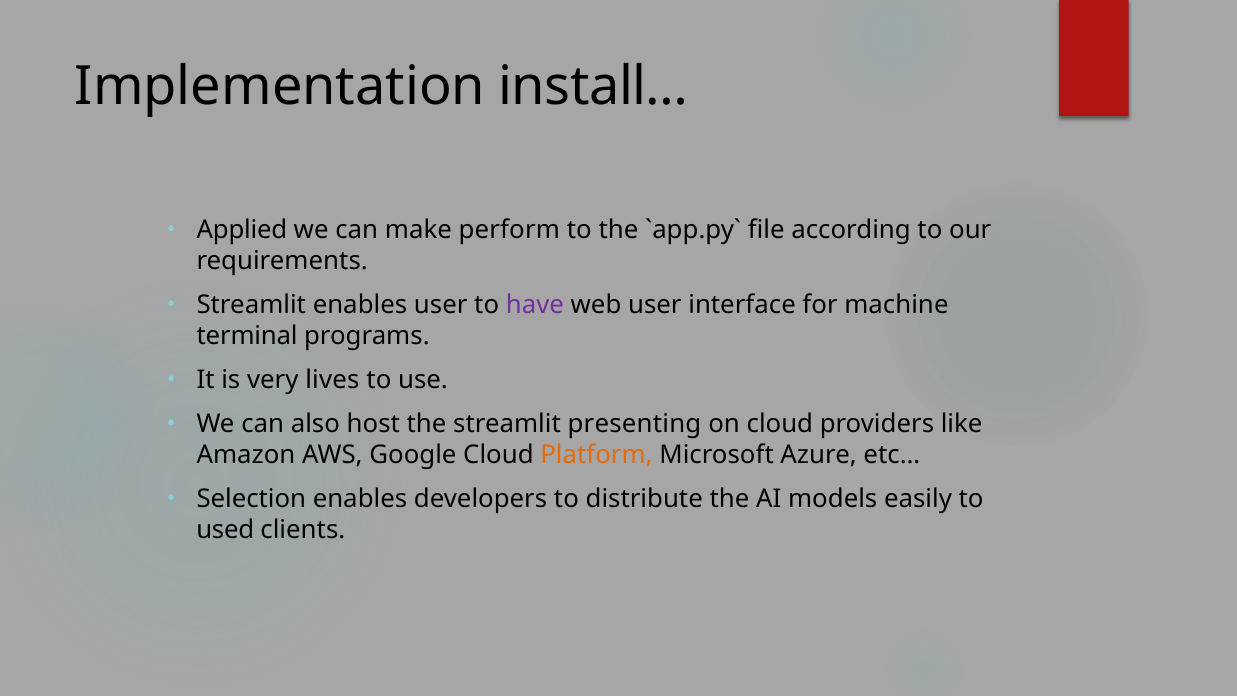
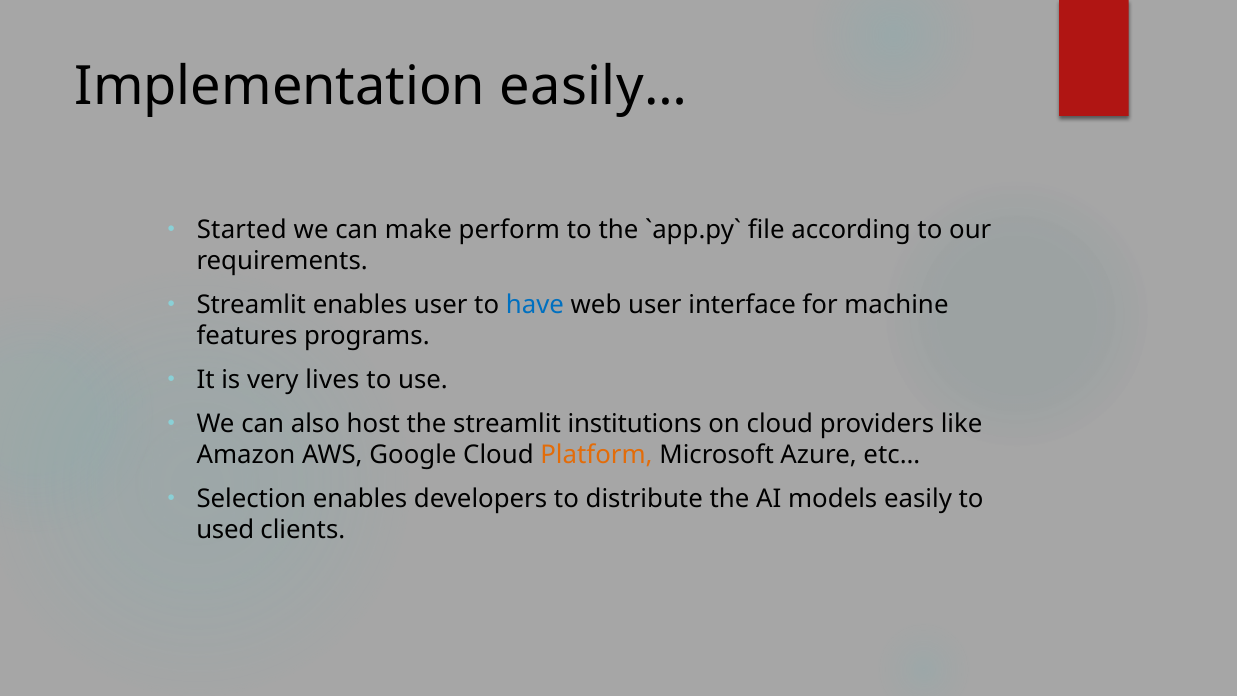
install…: install… -> easily…
Applied: Applied -> Started
have colour: purple -> blue
terminal: terminal -> features
presenting: presenting -> institutions
